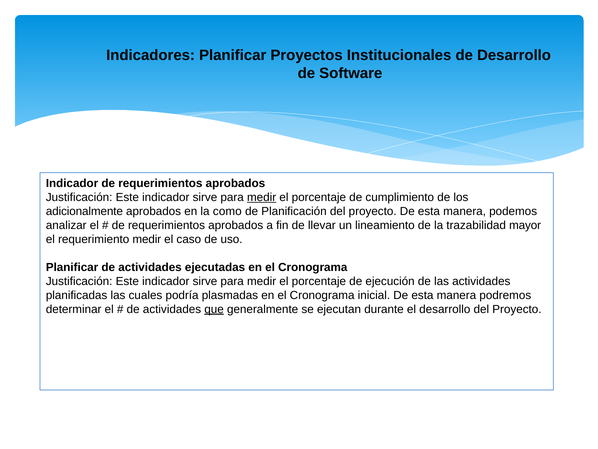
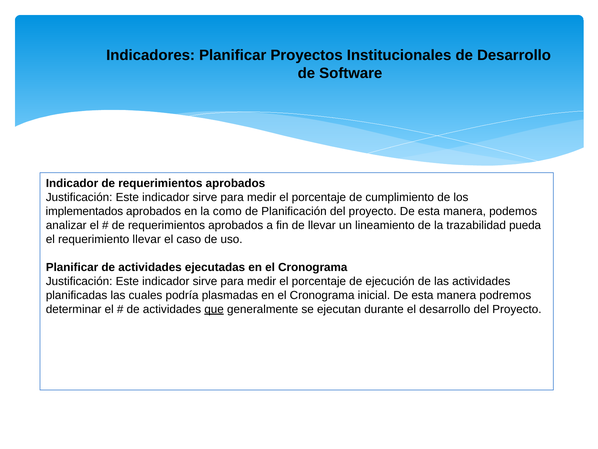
medir at (262, 197) underline: present -> none
adicionalmente: adicionalmente -> implementados
mayor: mayor -> pueda
requerimiento medir: medir -> llevar
